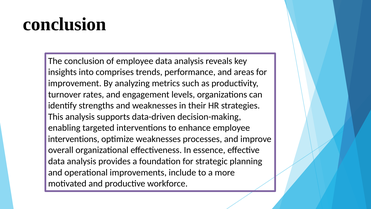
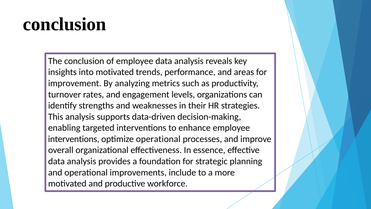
into comprises: comprises -> motivated
optimize weaknesses: weaknesses -> operational
